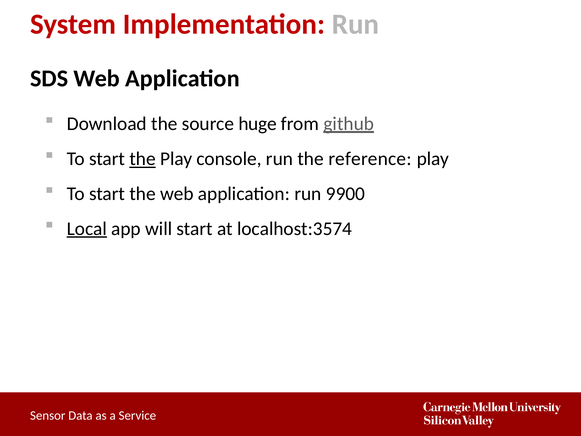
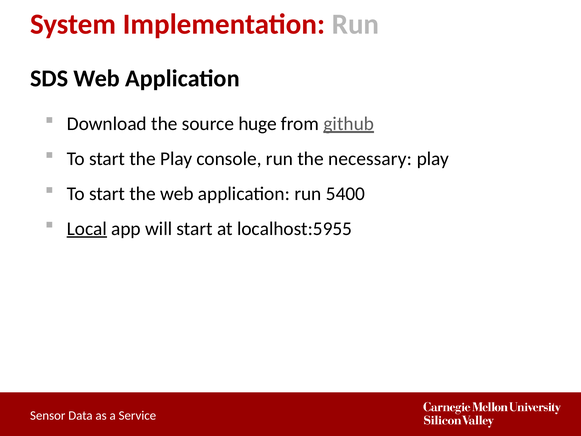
the at (143, 159) underline: present -> none
reference: reference -> necessary
9900: 9900 -> 5400
localhost:3574: localhost:3574 -> localhost:5955
